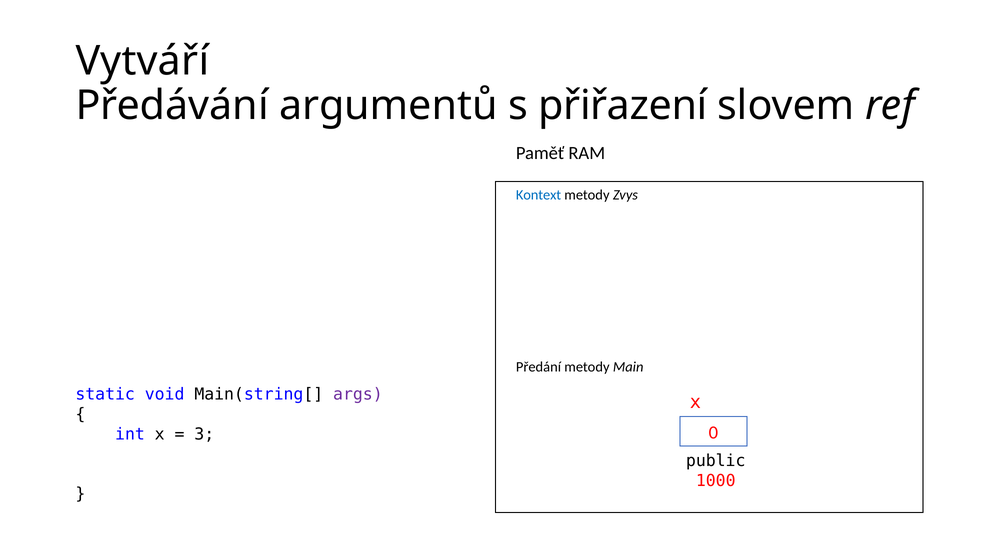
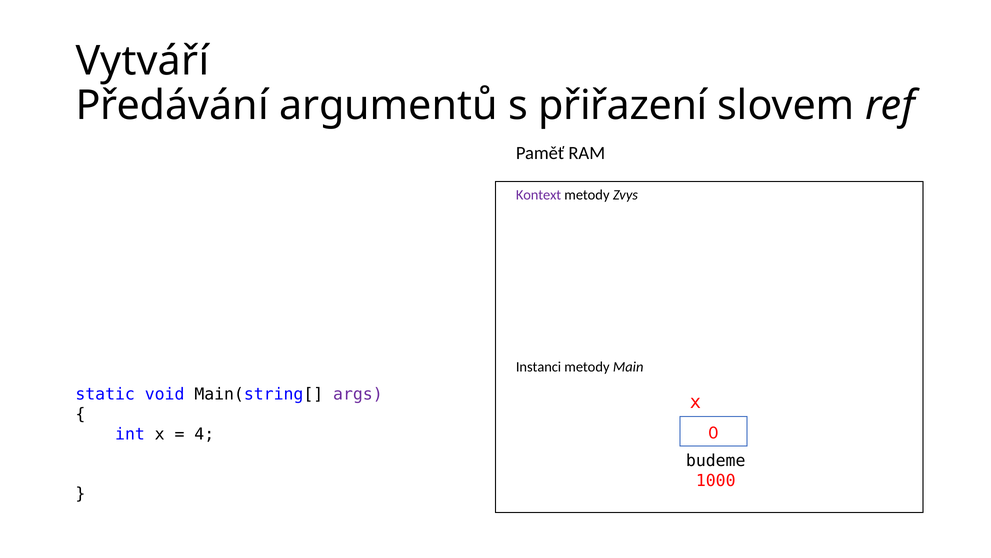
Kontext colour: blue -> purple
Předání: Předání -> Instanci
3: 3 -> 4
public: public -> budeme
